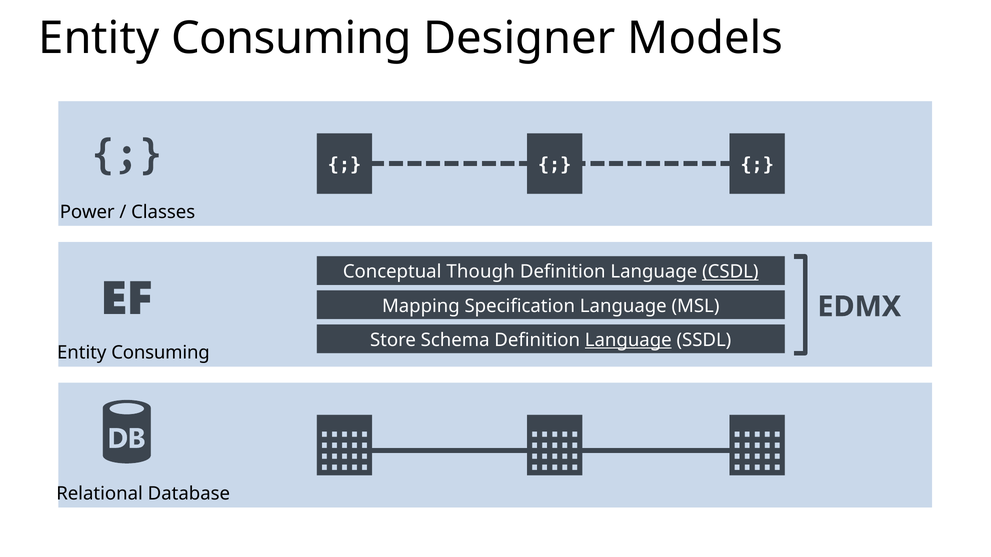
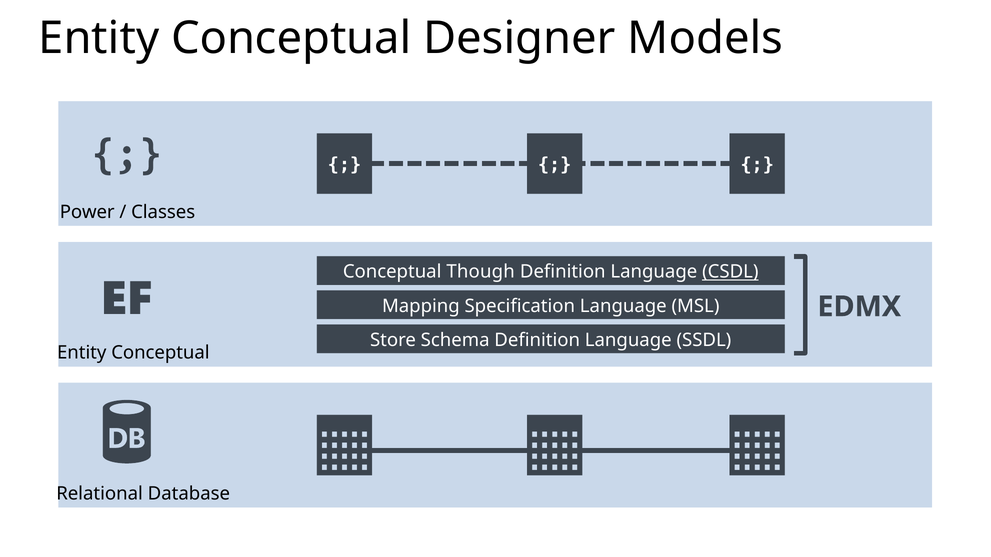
Consuming at (291, 38): Consuming -> Conceptual
Language at (628, 340) underline: present -> none
Consuming at (161, 353): Consuming -> Conceptual
